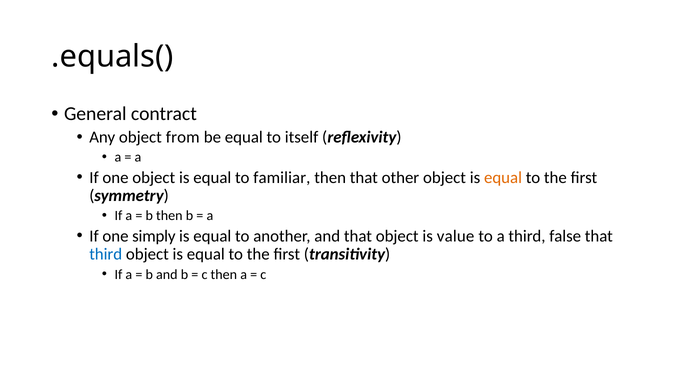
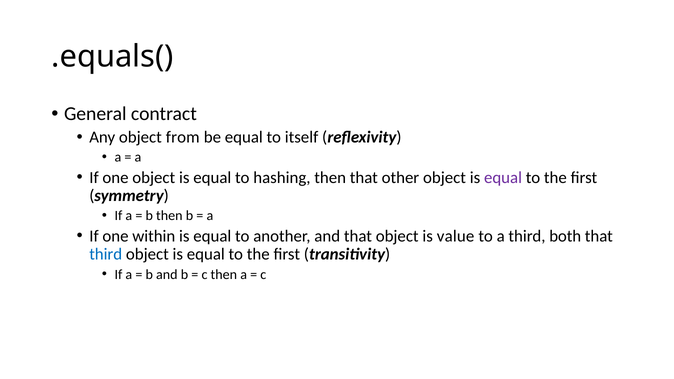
familiar: familiar -> hashing
equal at (503, 178) colour: orange -> purple
simply: simply -> within
false: false -> both
